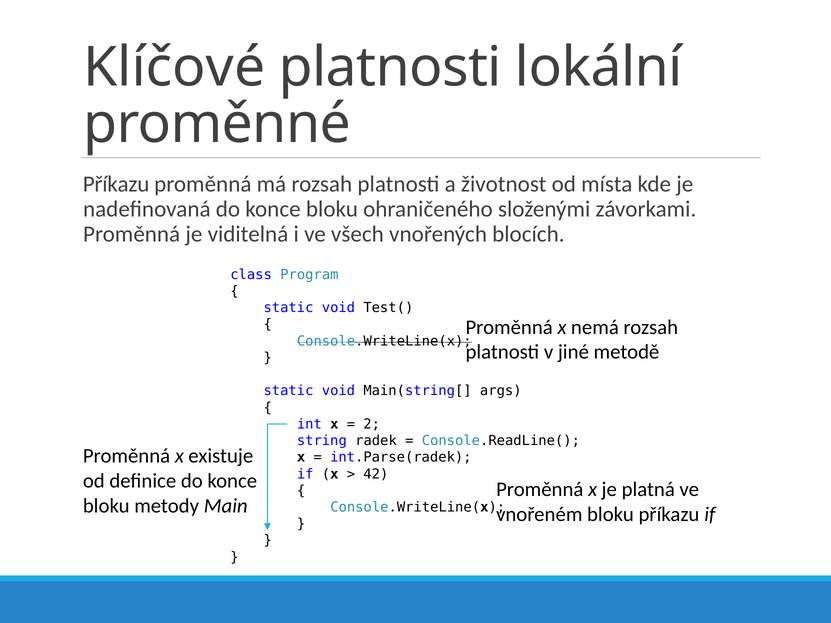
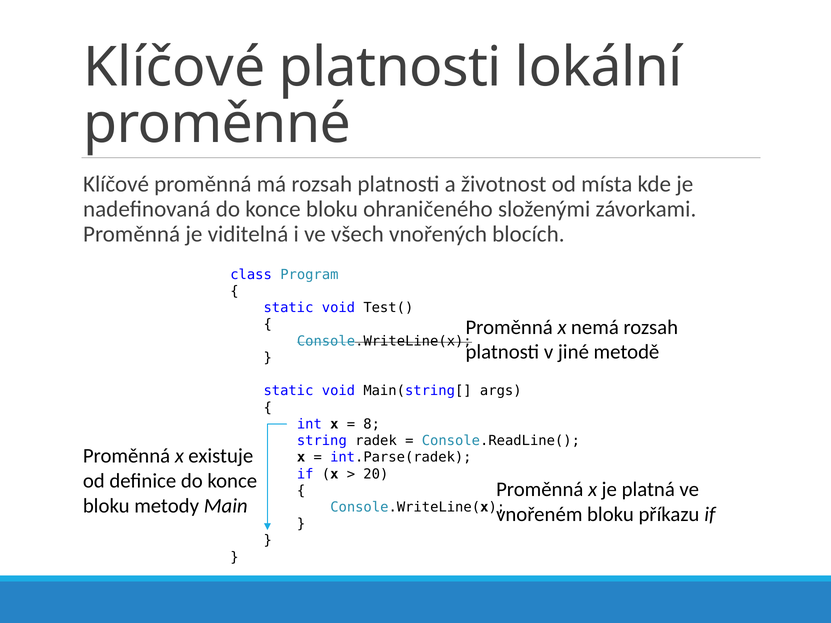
Příkazu at (116, 184): Příkazu -> Klíčové
2: 2 -> 8
42: 42 -> 20
